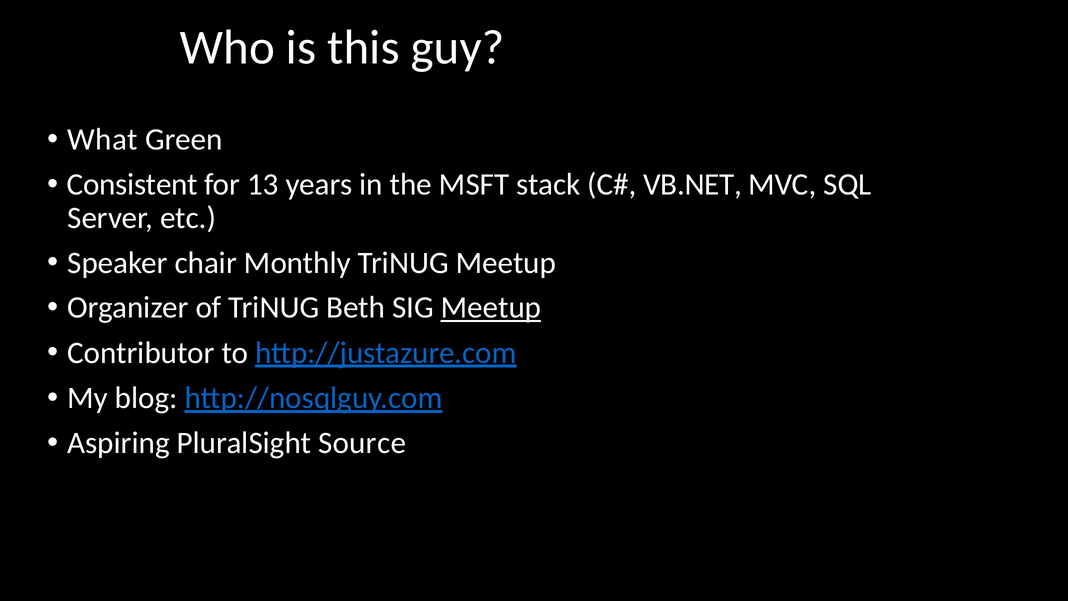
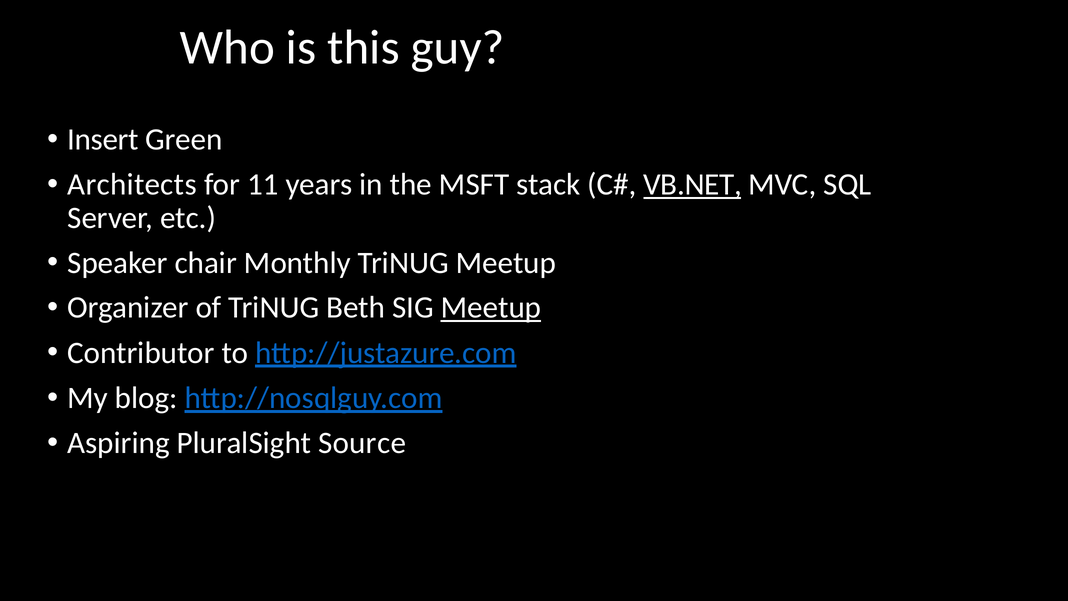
What: What -> Insert
Consistent: Consistent -> Architects
13: 13 -> 11
VB.NET underline: none -> present
